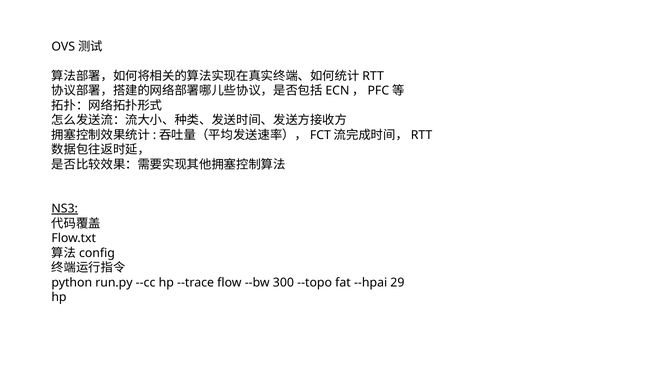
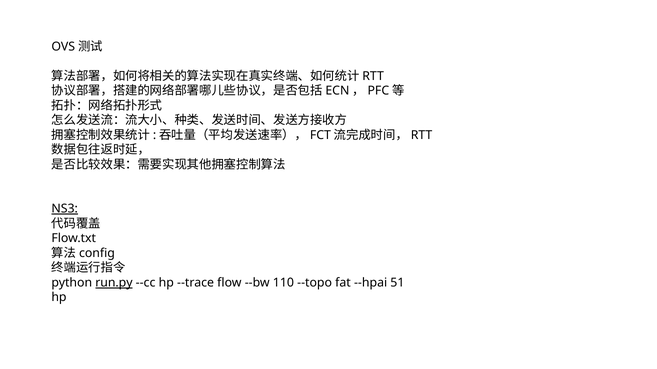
run.py underline: none -> present
300: 300 -> 110
29: 29 -> 51
